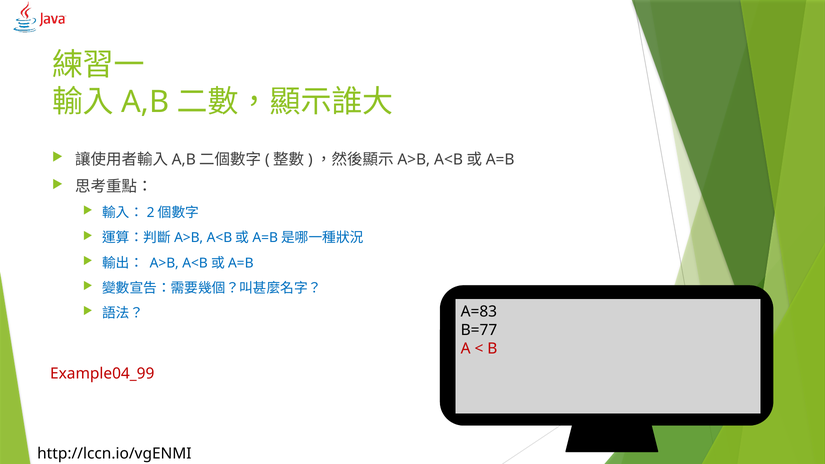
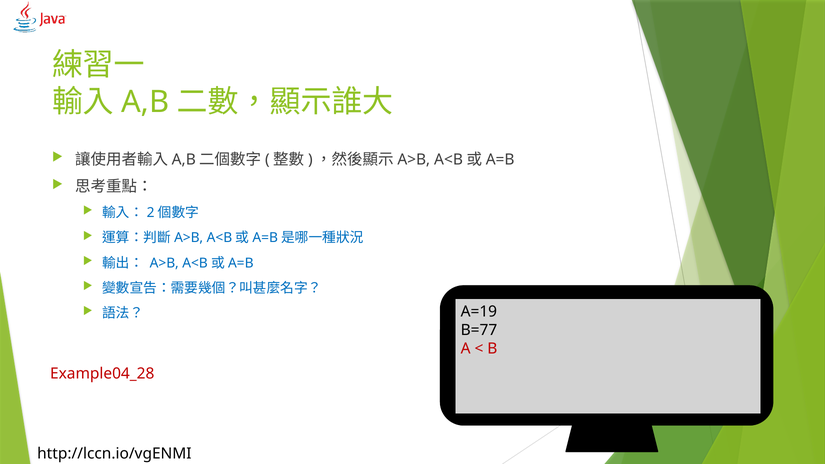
A=83: A=83 -> A=19
Example04_99: Example04_99 -> Example04_28
